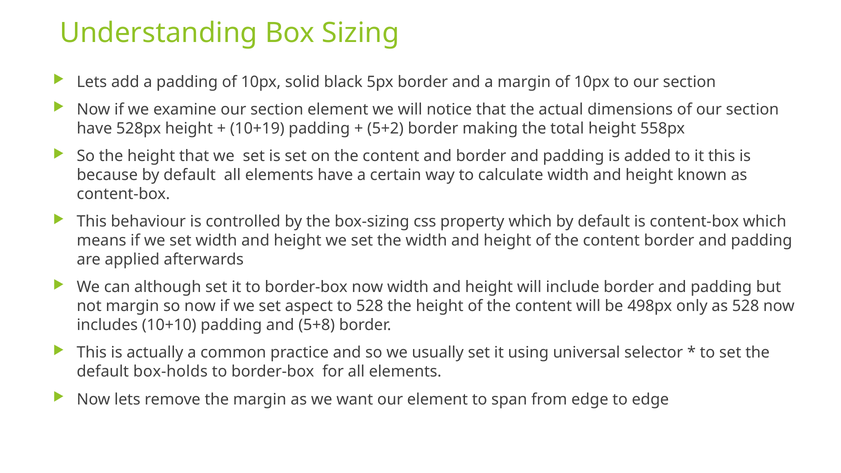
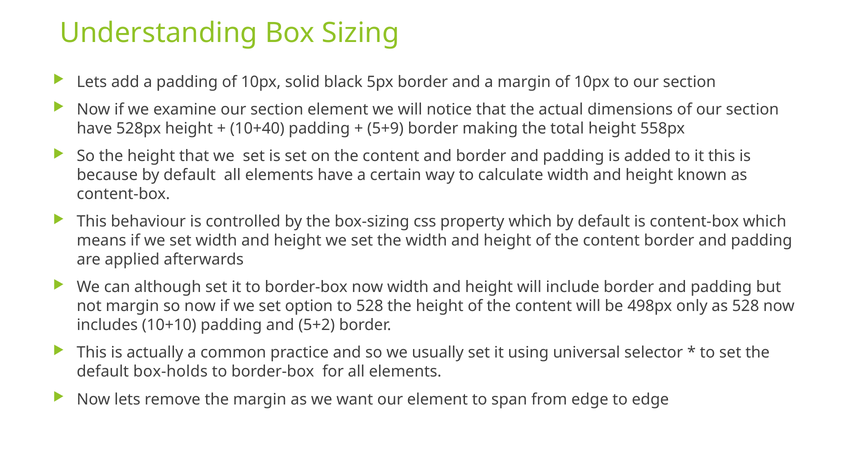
10+19: 10+19 -> 10+40
5+2: 5+2 -> 5+9
aspect: aspect -> option
5+8: 5+8 -> 5+2
